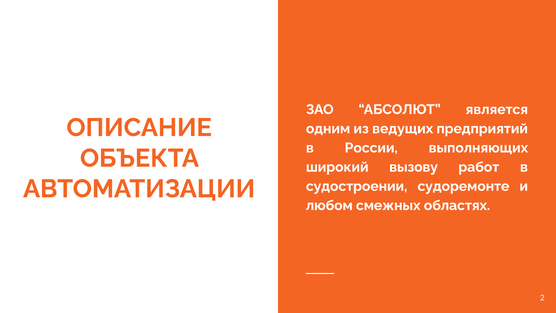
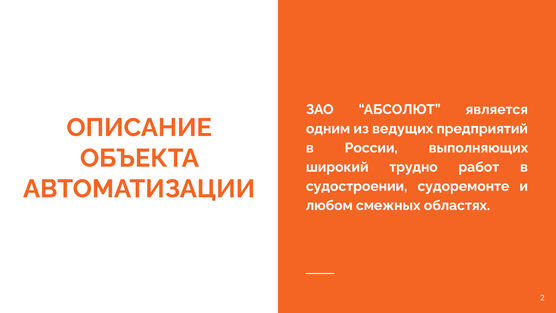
вызову: вызову -> трудно
